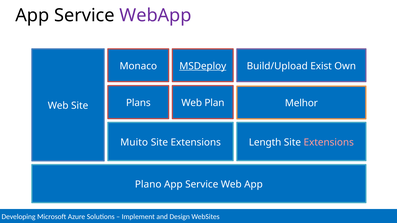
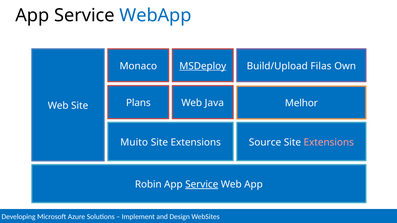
WebApp colour: purple -> blue
Exist: Exist -> Filas
Plan: Plan -> Java
Length: Length -> Source
Plano: Plano -> Robin
Service at (202, 185) underline: none -> present
